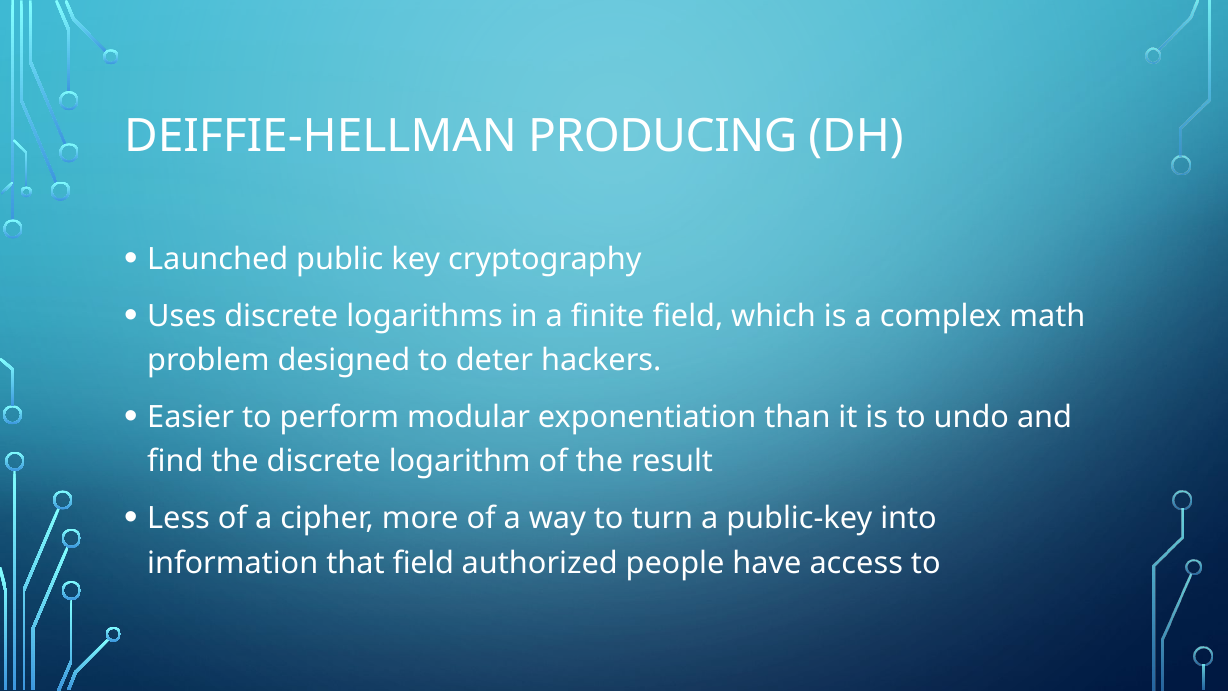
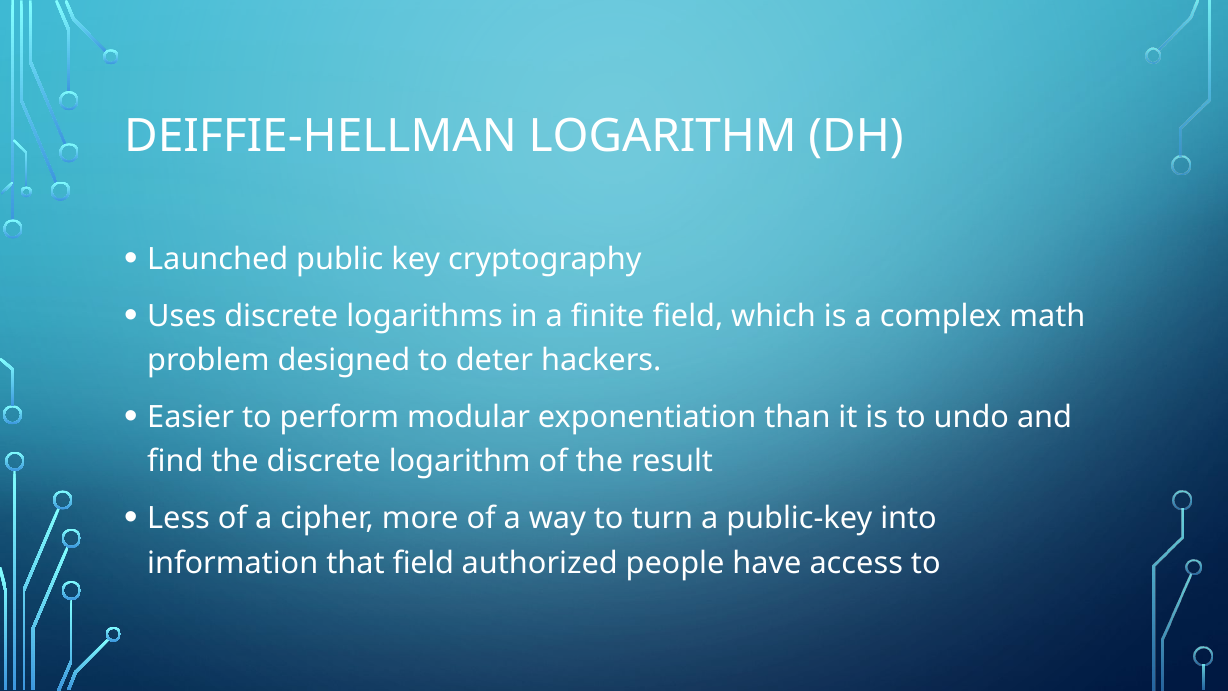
DEIFFIE-HELLMAN PRODUCING: PRODUCING -> LOGARITHM
